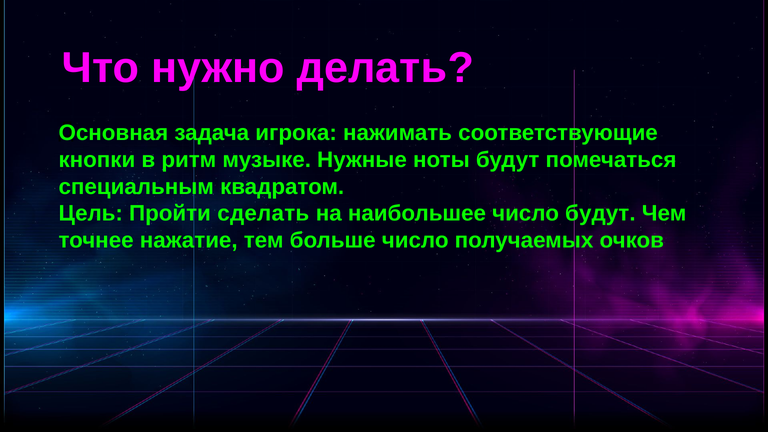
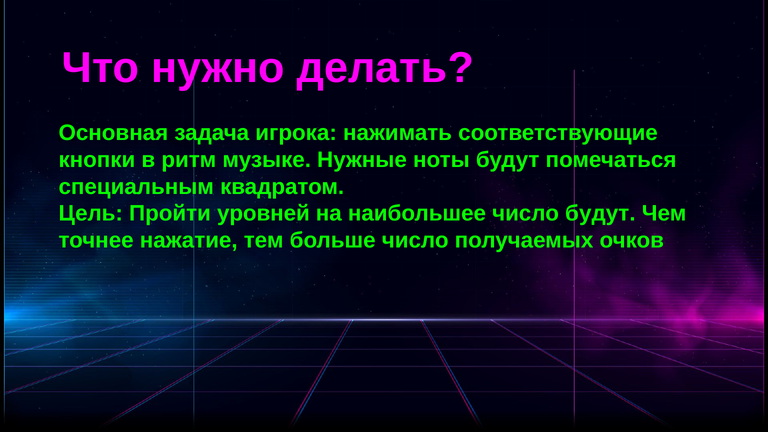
сделать: сделать -> уровней
